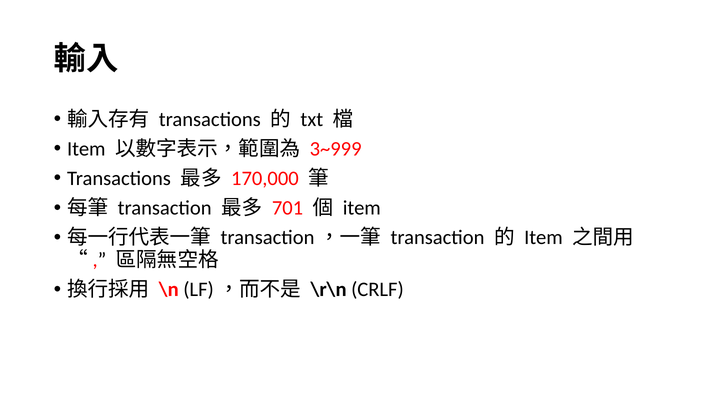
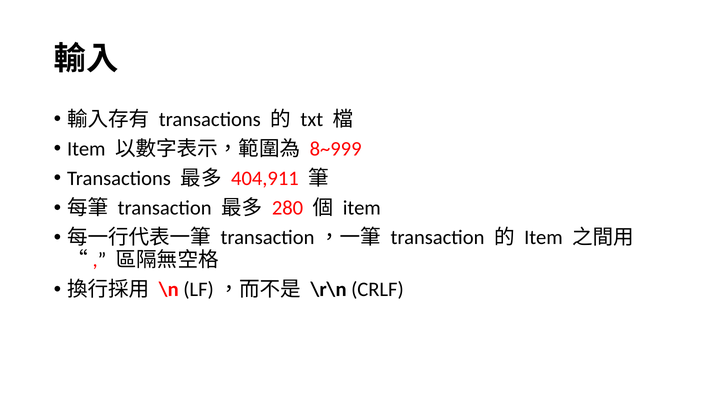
3~999: 3~999 -> 8~999
170,000: 170,000 -> 404,911
701: 701 -> 280
